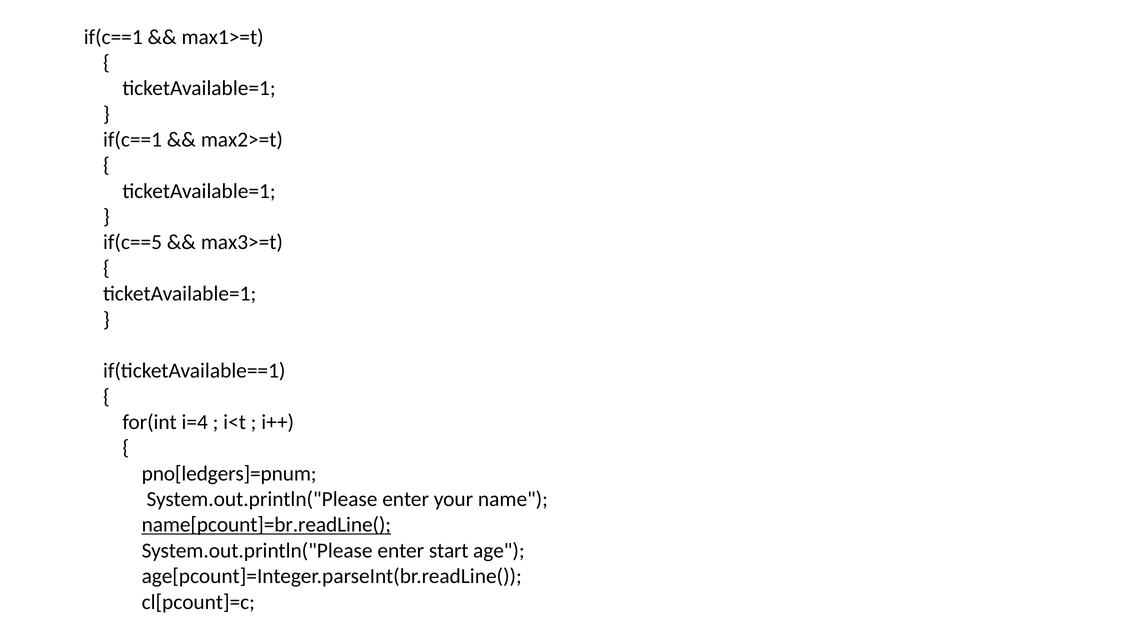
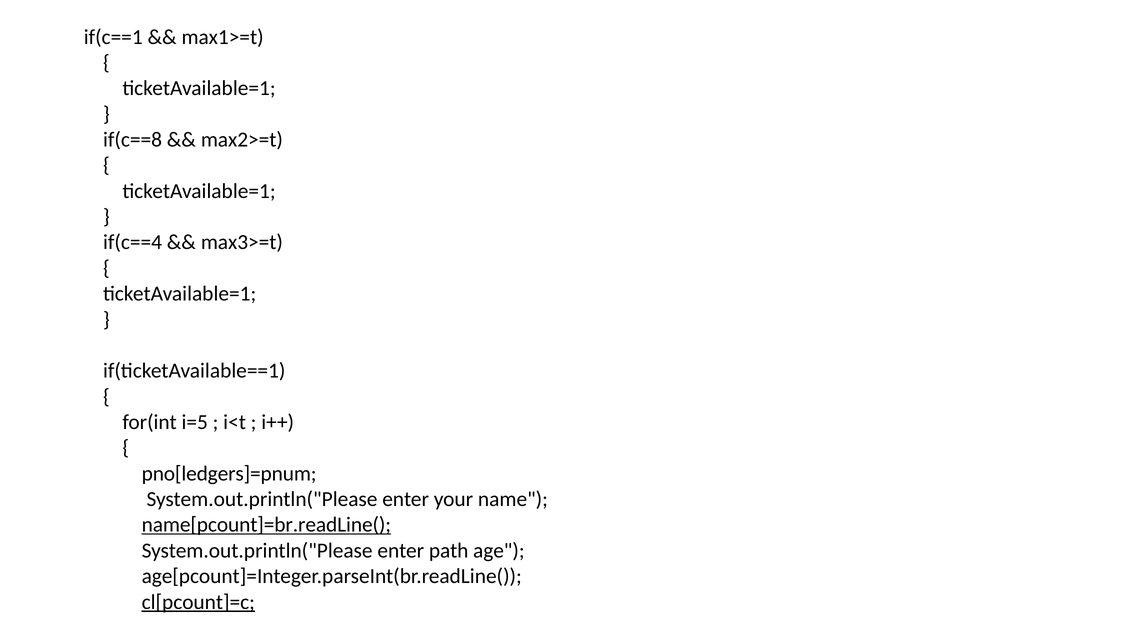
if(c==1 at (133, 140): if(c==1 -> if(c==8
if(c==5: if(c==5 -> if(c==4
i=4: i=4 -> i=5
start: start -> path
cl[pcount]=c underline: none -> present
